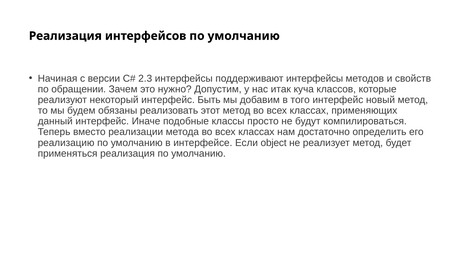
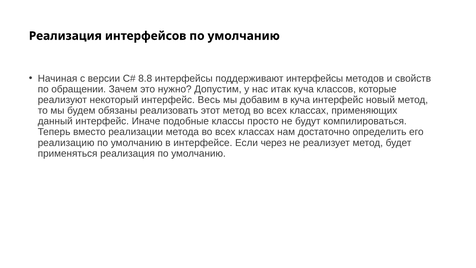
2.3: 2.3 -> 8.8
Быть: Быть -> Весь
в того: того -> куча
object: object -> через
